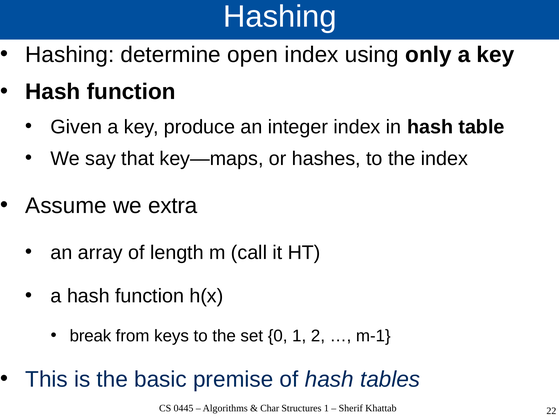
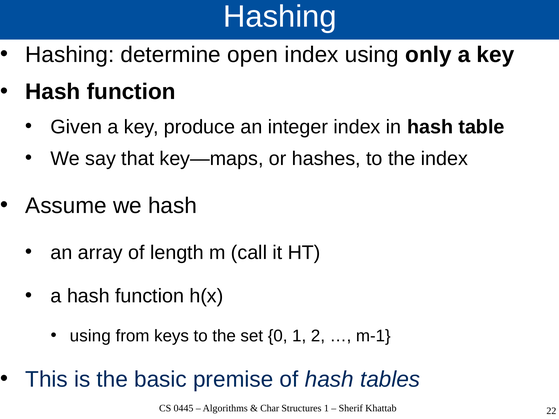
we extra: extra -> hash
break at (90, 336): break -> using
